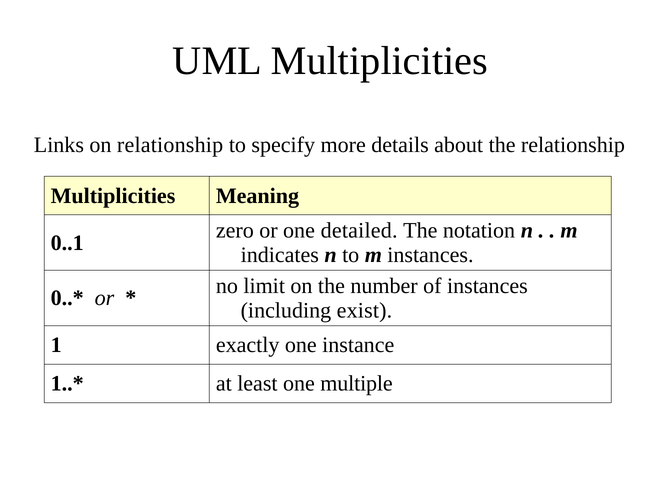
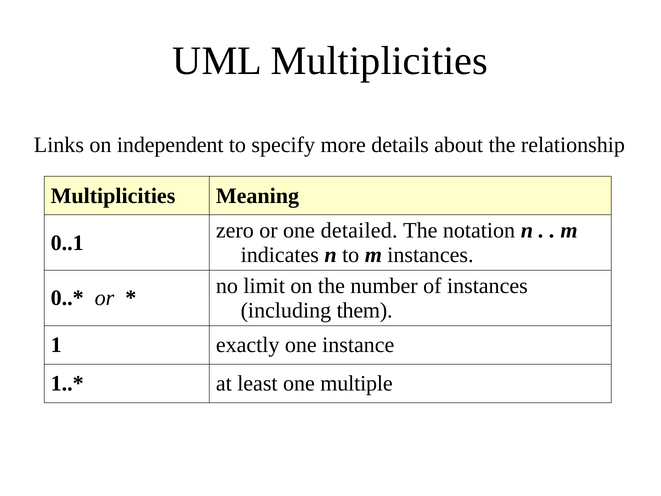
on relationship: relationship -> independent
exist: exist -> them
